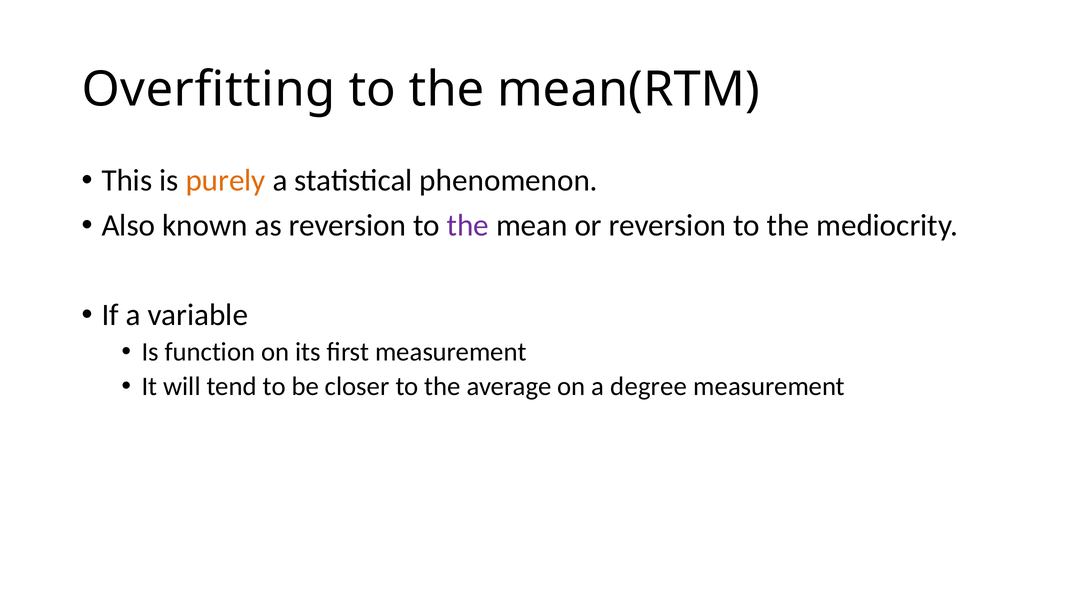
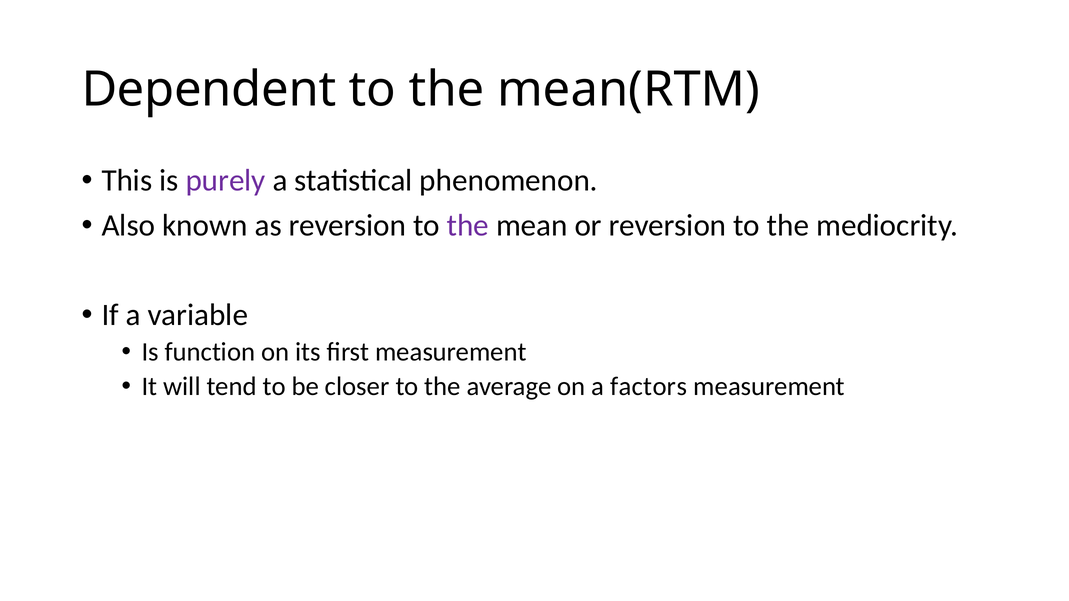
Overfitting: Overfitting -> Dependent
purely colour: orange -> purple
degree: degree -> factors
